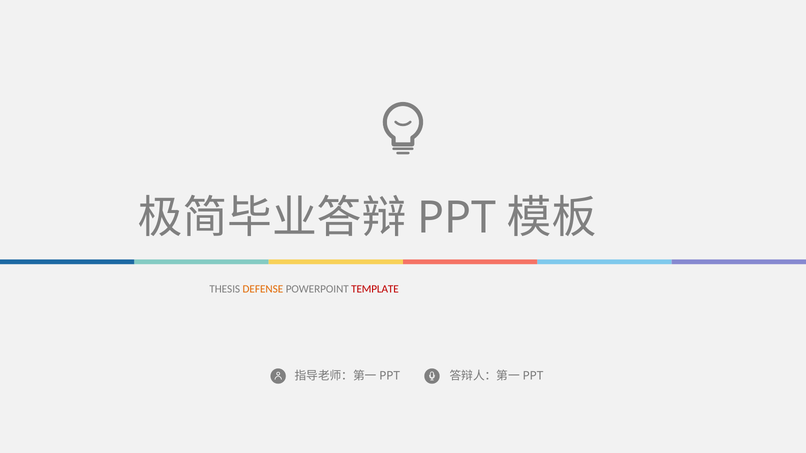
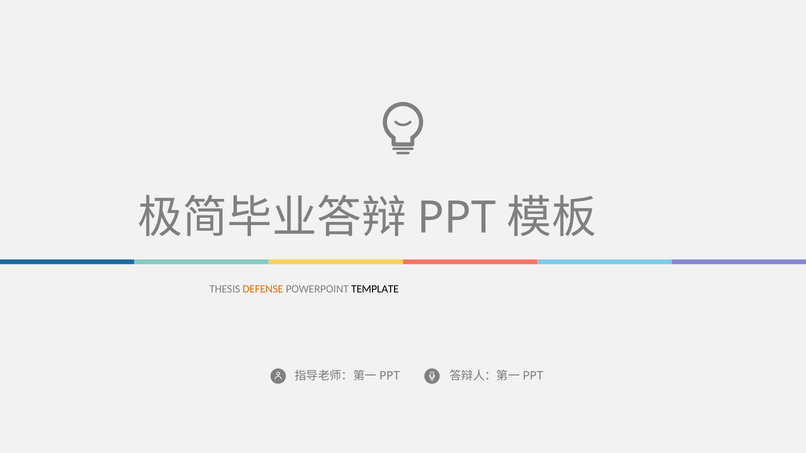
TEMPLATE colour: red -> black
